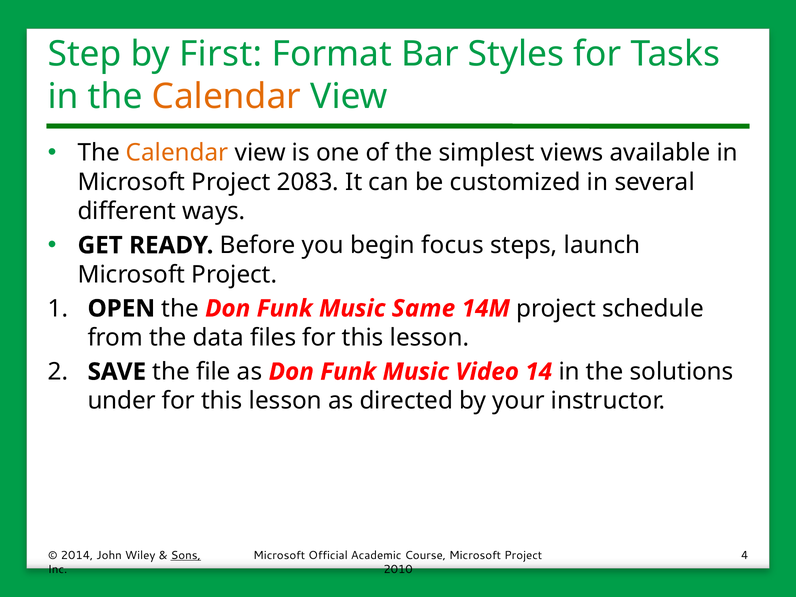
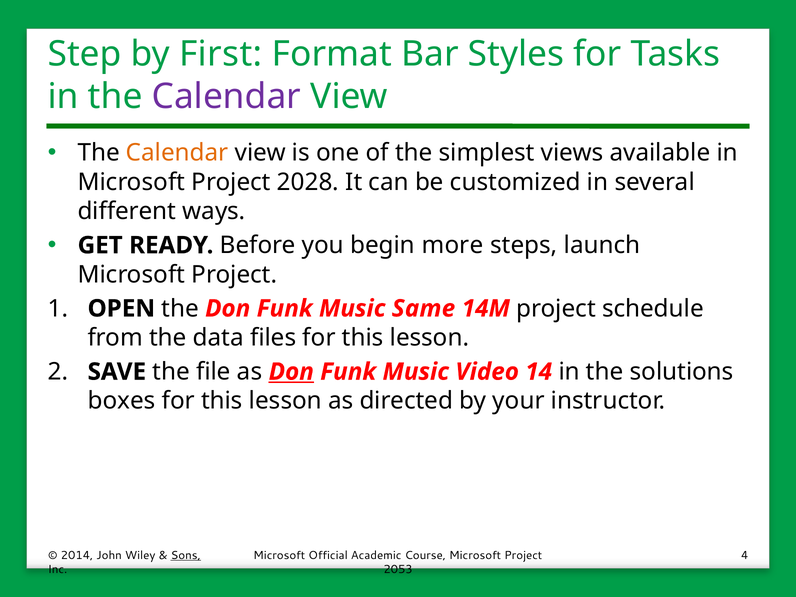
Calendar at (226, 97) colour: orange -> purple
2083: 2083 -> 2028
focus: focus -> more
Don at (291, 372) underline: none -> present
under: under -> boxes
2010: 2010 -> 2053
